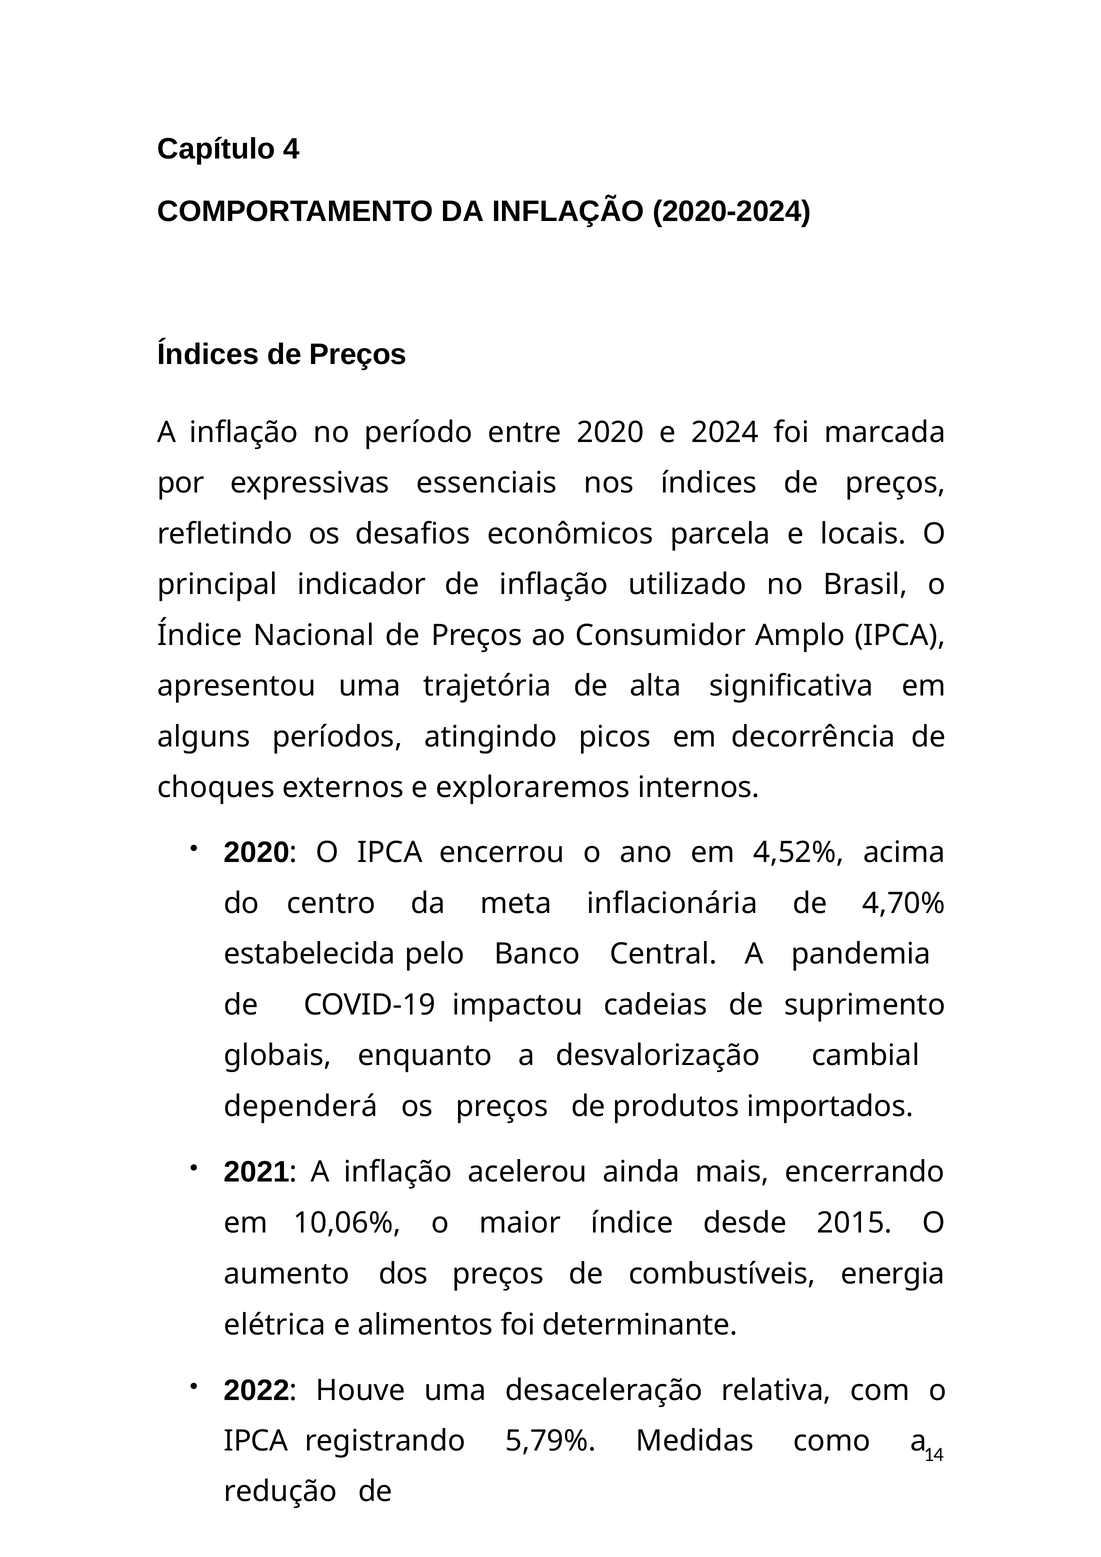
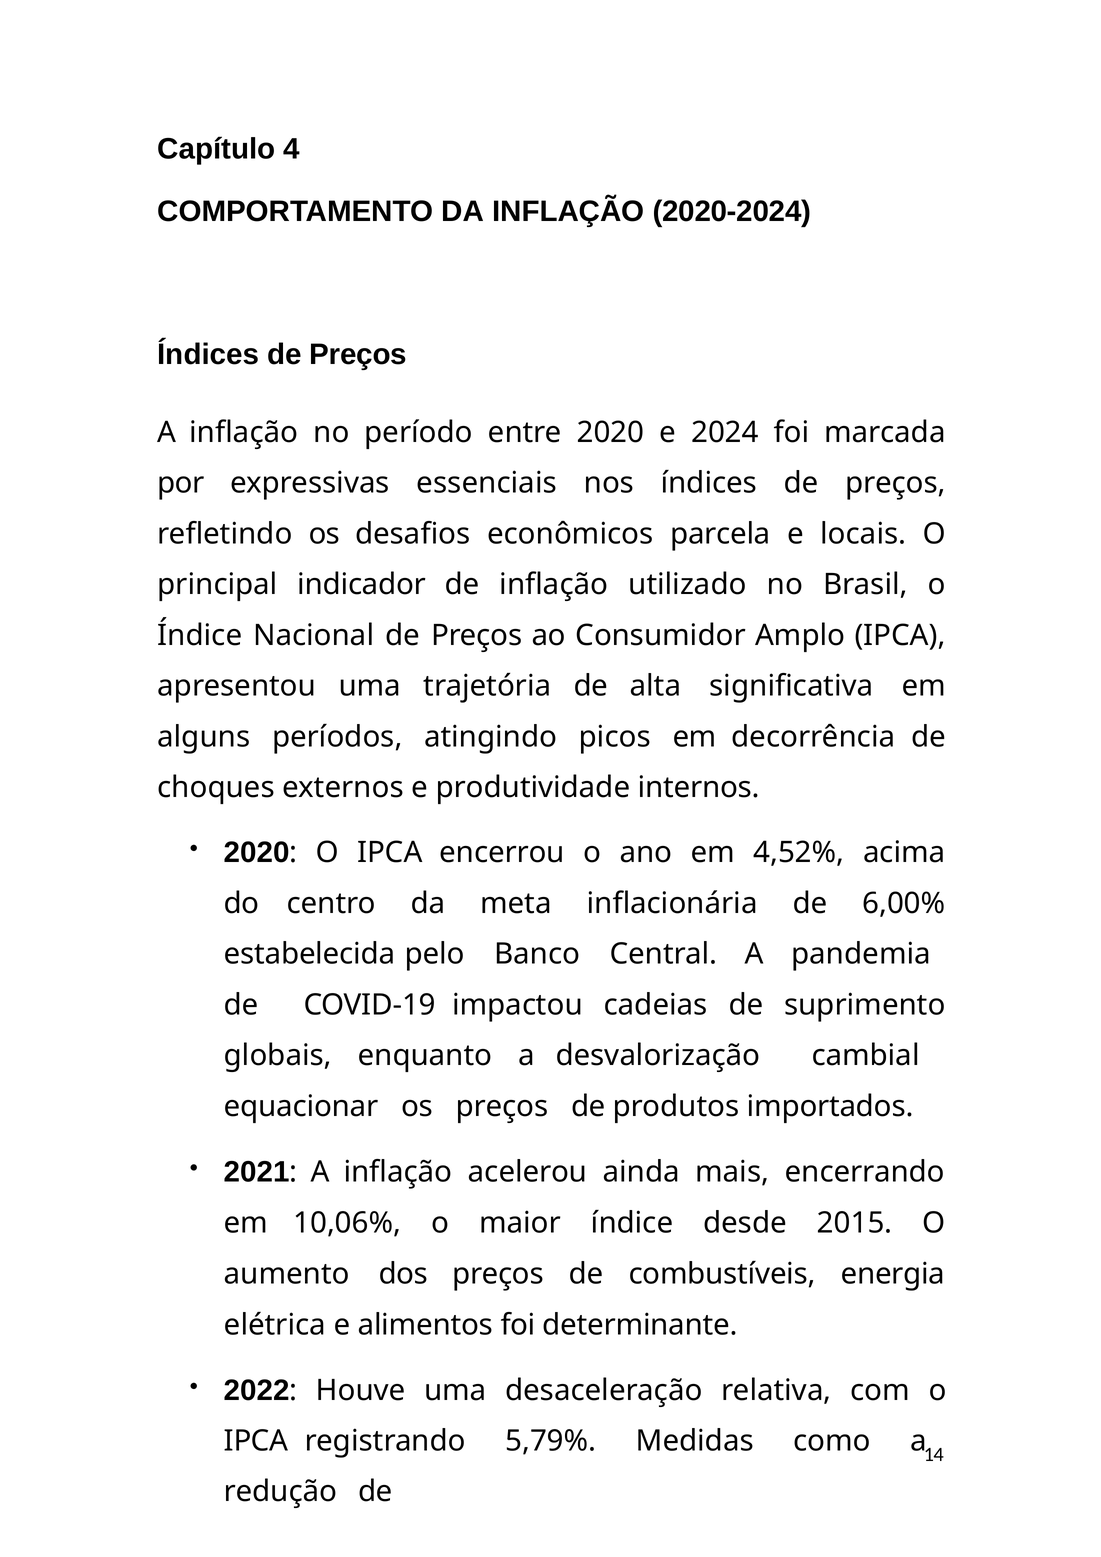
exploraremos: exploraremos -> produtividade
4,70%: 4,70% -> 6,00%
dependerá: dependerá -> equacionar
